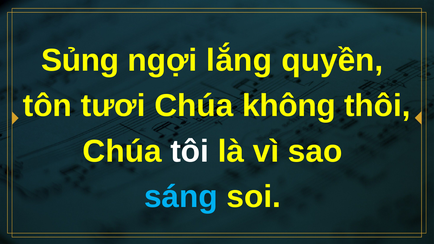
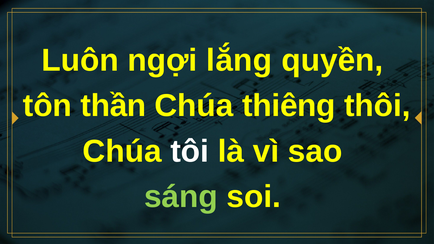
Sủng: Sủng -> Luôn
tươi: tươi -> thần
không: không -> thiêng
sáng colour: light blue -> light green
